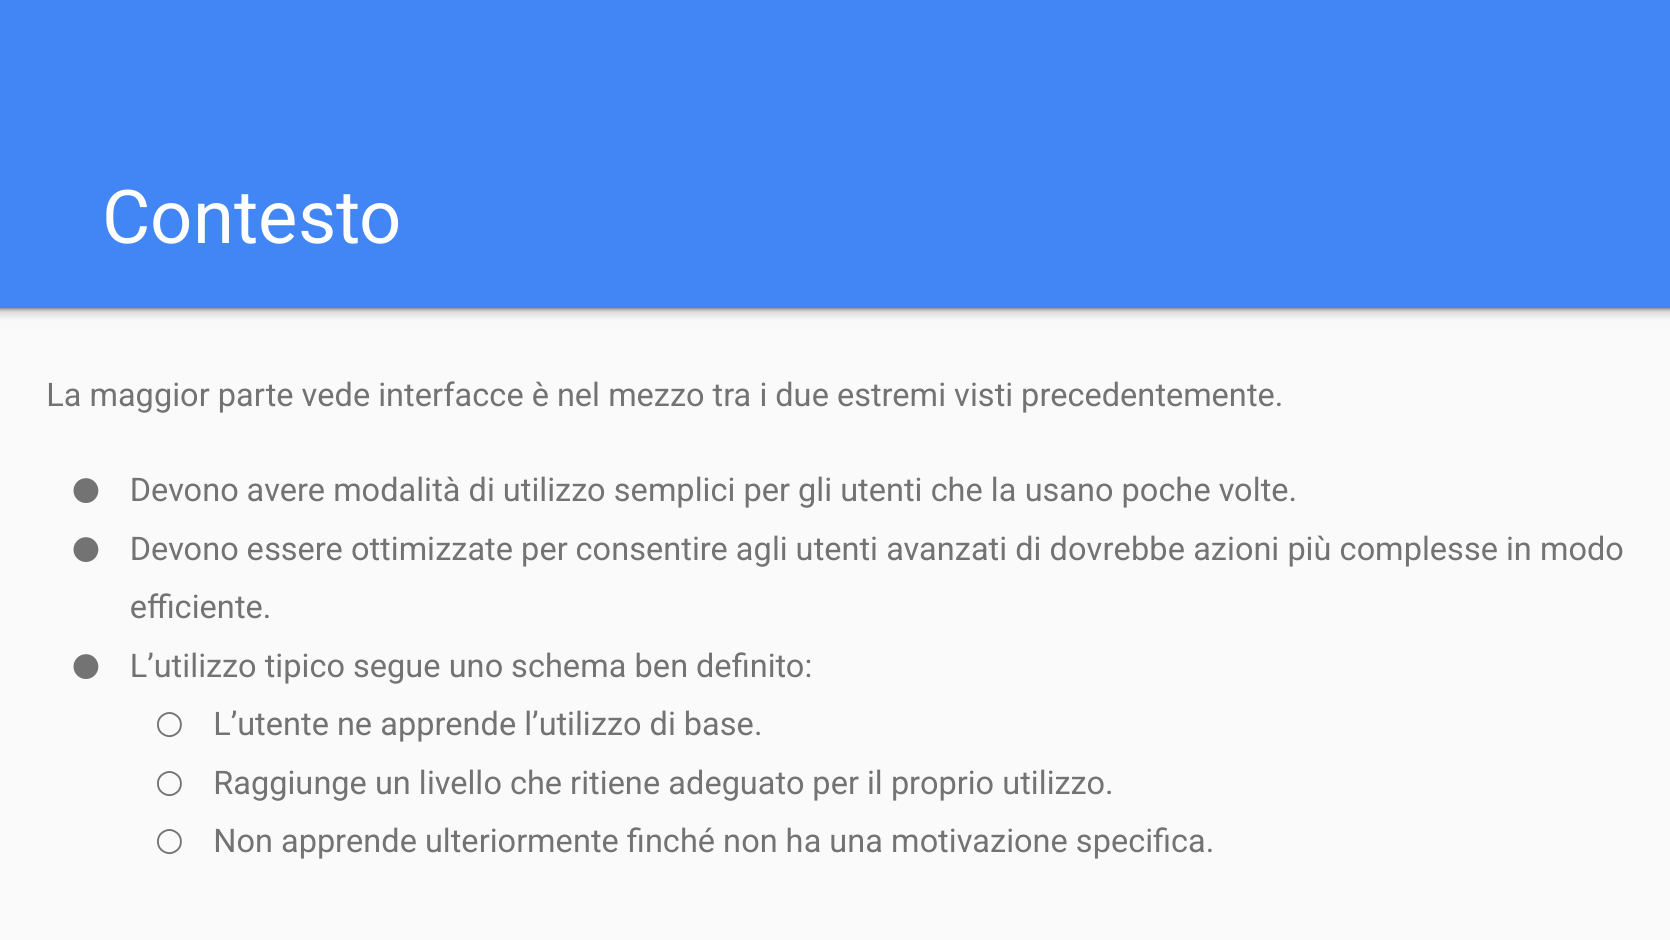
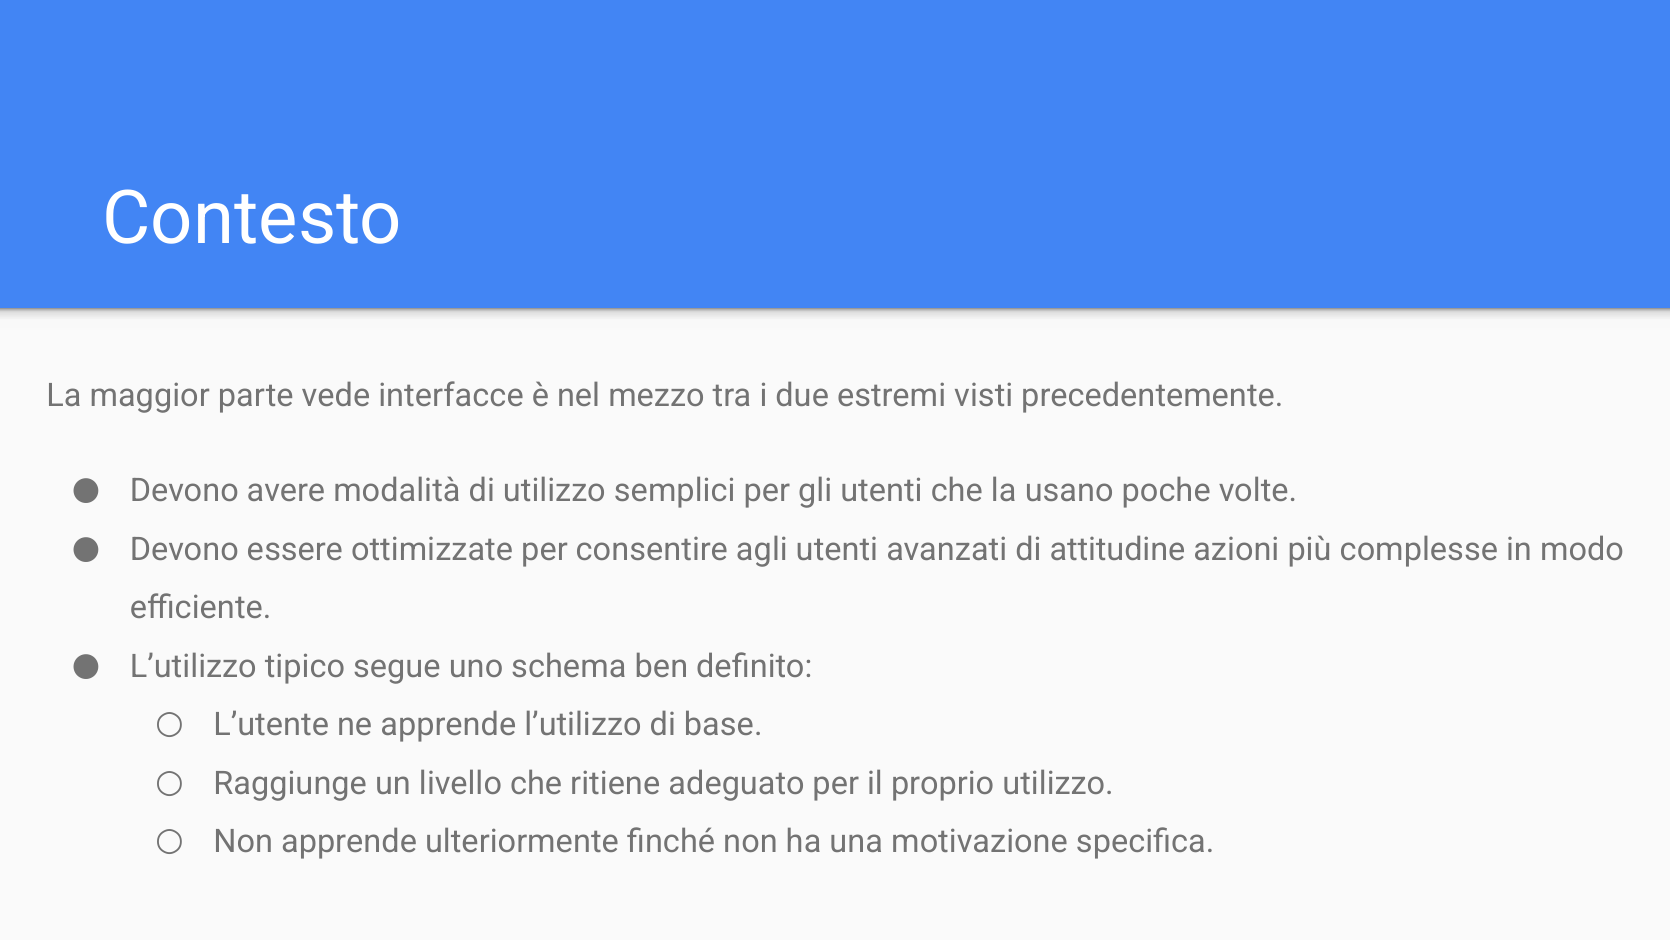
dovrebbe: dovrebbe -> attitudine
